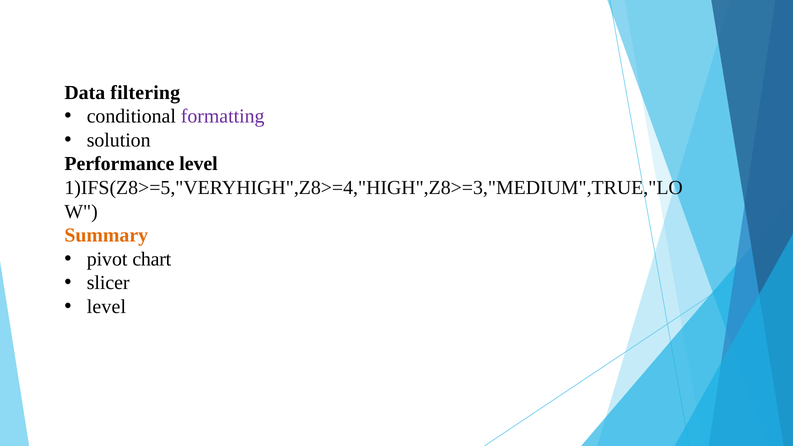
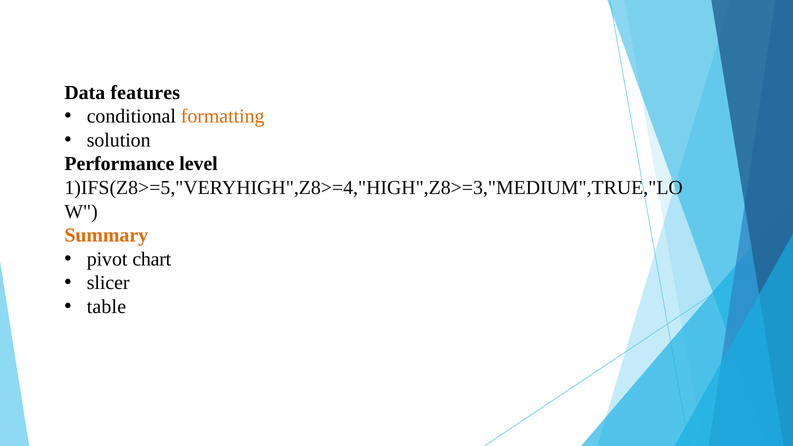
filtering: filtering -> features
formatting colour: purple -> orange
level at (106, 307): level -> table
